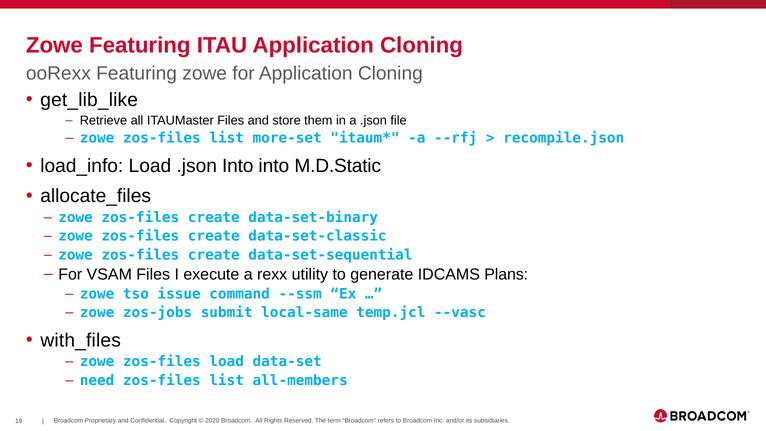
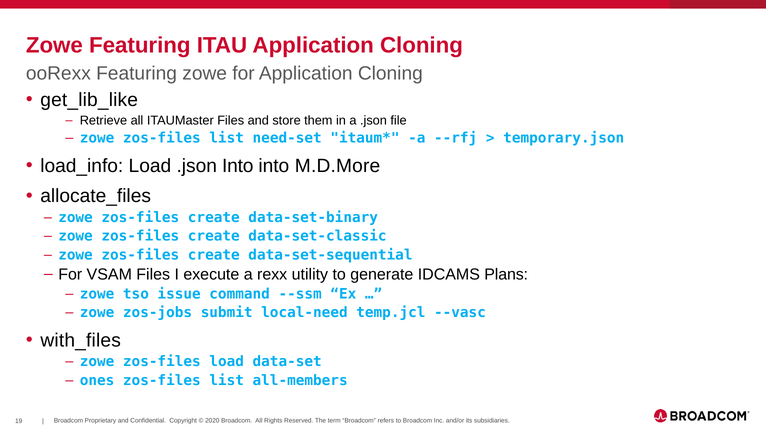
more-set: more-set -> need-set
recompile.json: recompile.json -> temporary.json
M.D.Static: M.D.Static -> M.D.More
local-same: local-same -> local-need
need: need -> ones
